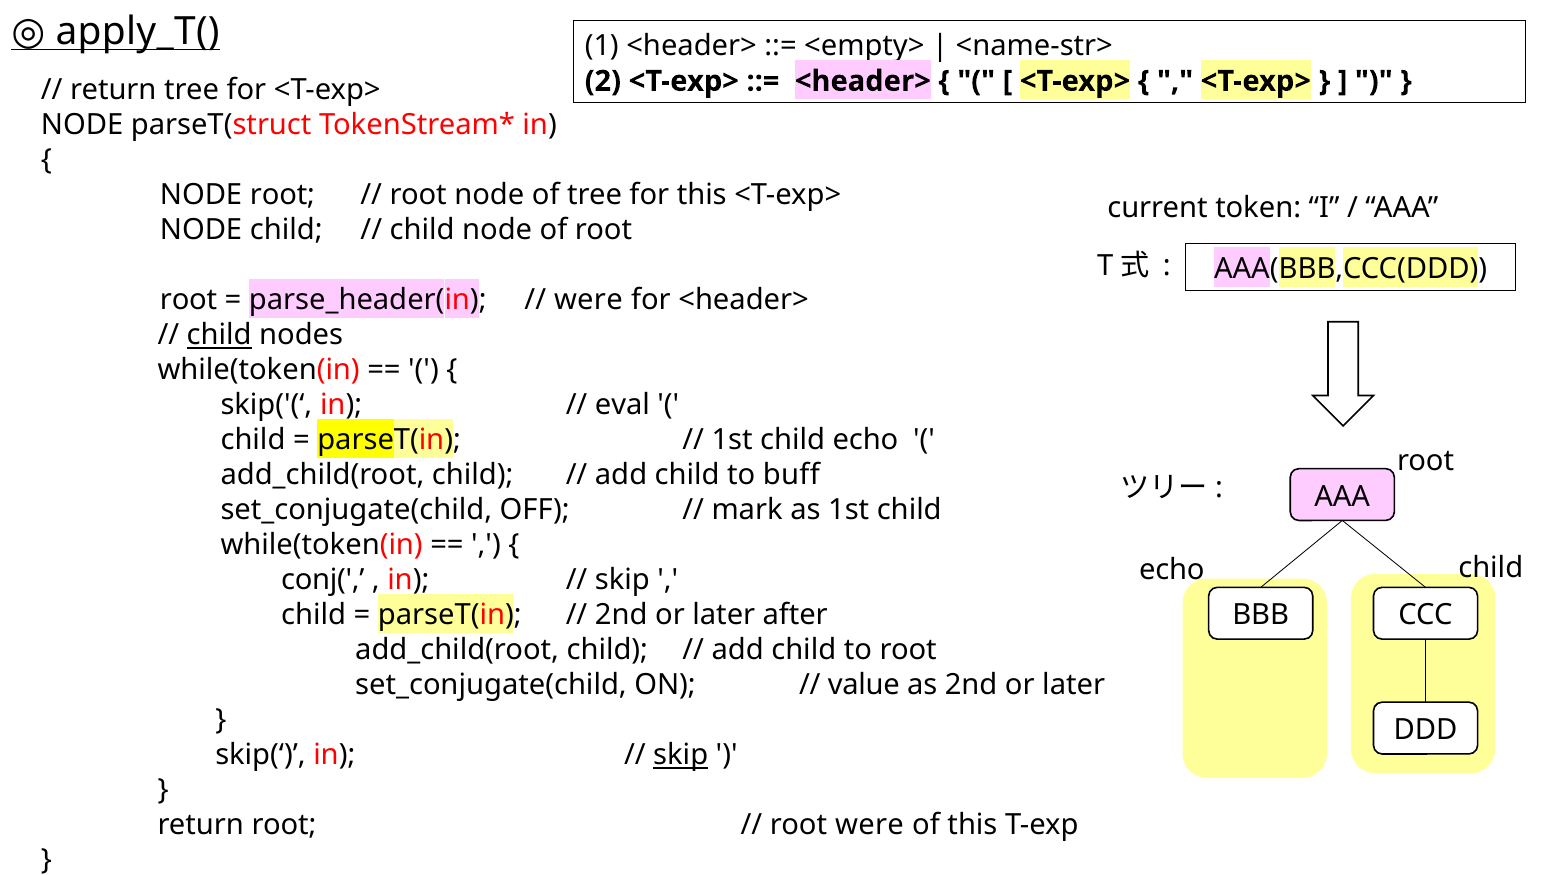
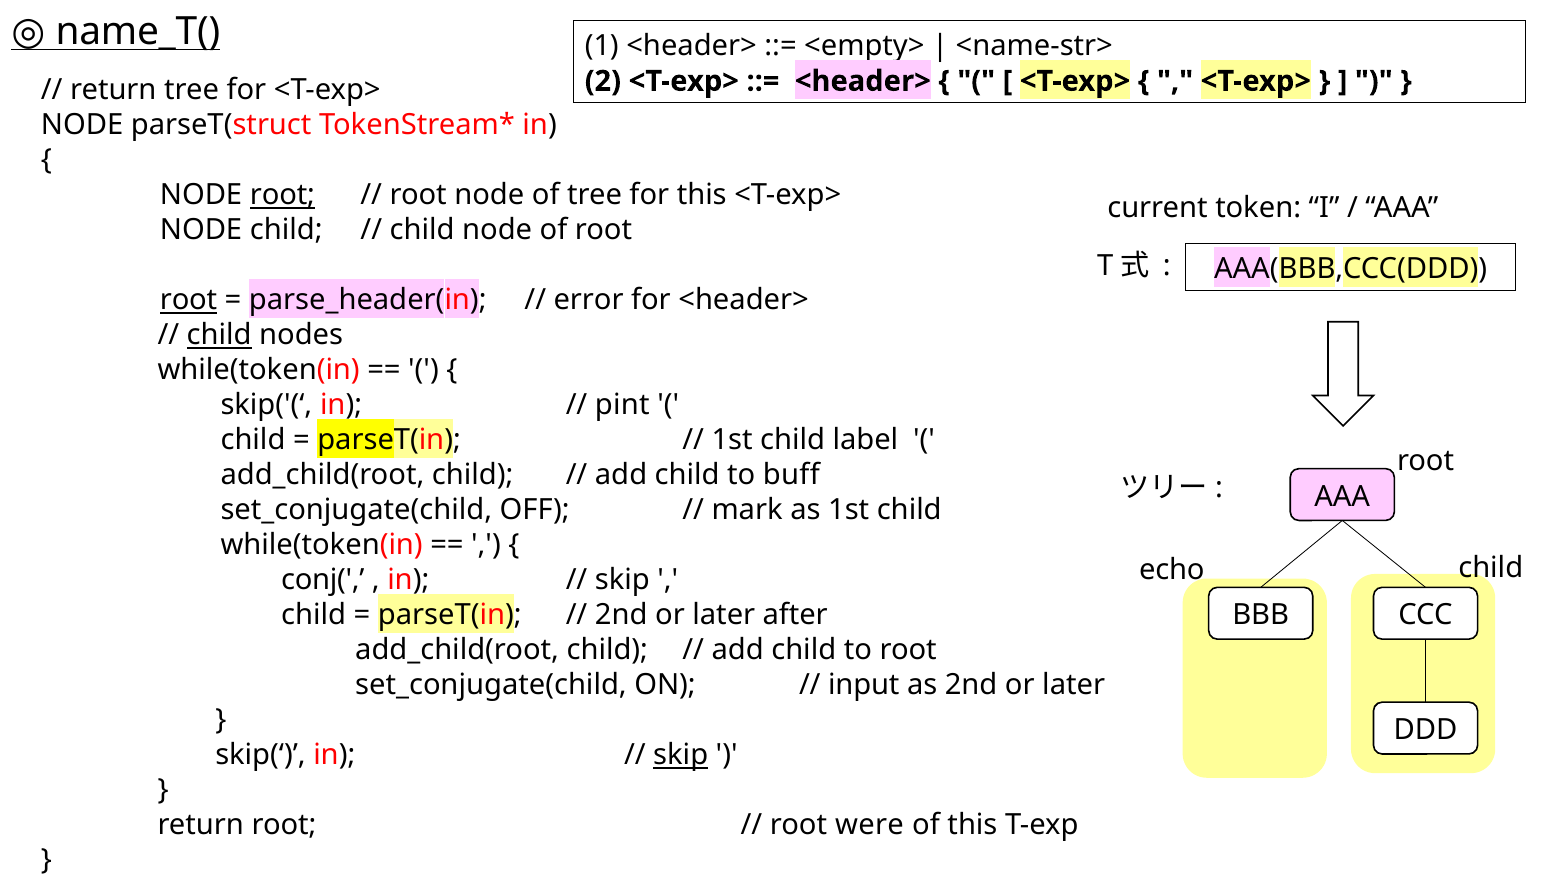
apply_T(: apply_T( -> name_T(
root at (282, 195) underline: none -> present
root at (189, 300) underline: none -> present
were at (588, 300): were -> error
eval: eval -> pint
child echo: echo -> label
value: value -> input
